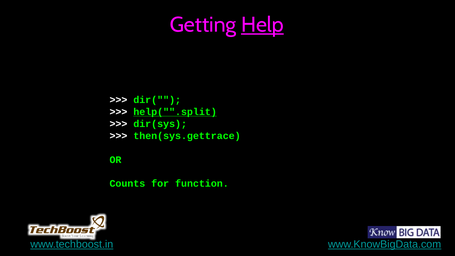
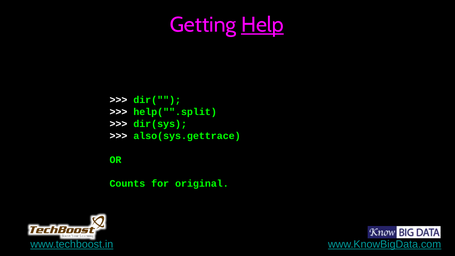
help("".split underline: present -> none
then(sys.gettrace: then(sys.gettrace -> also(sys.gettrace
function: function -> original
